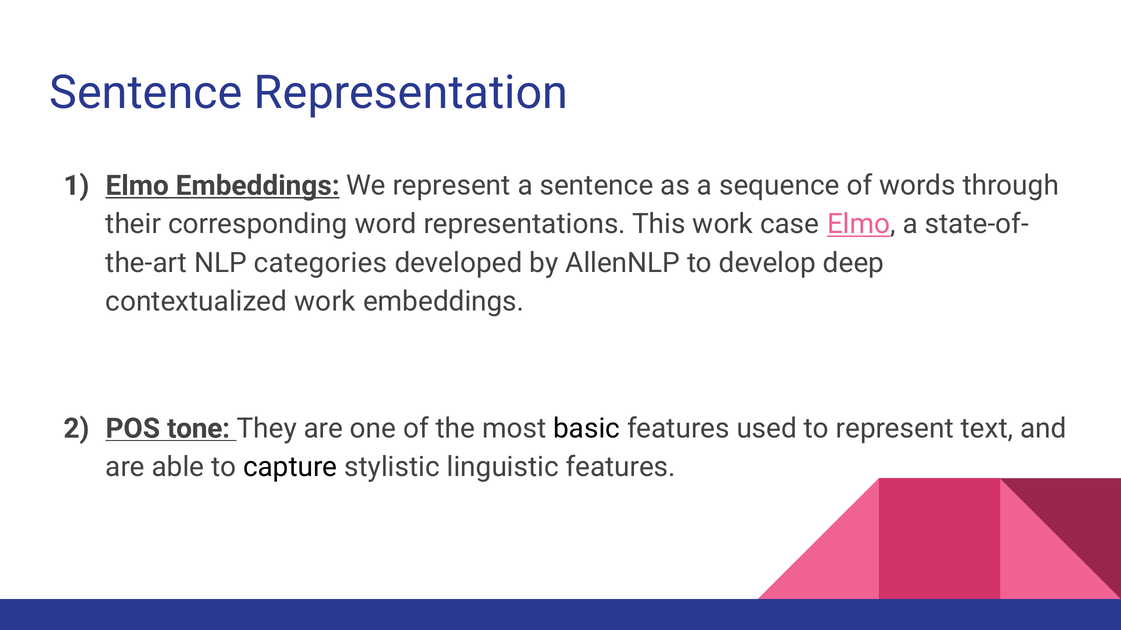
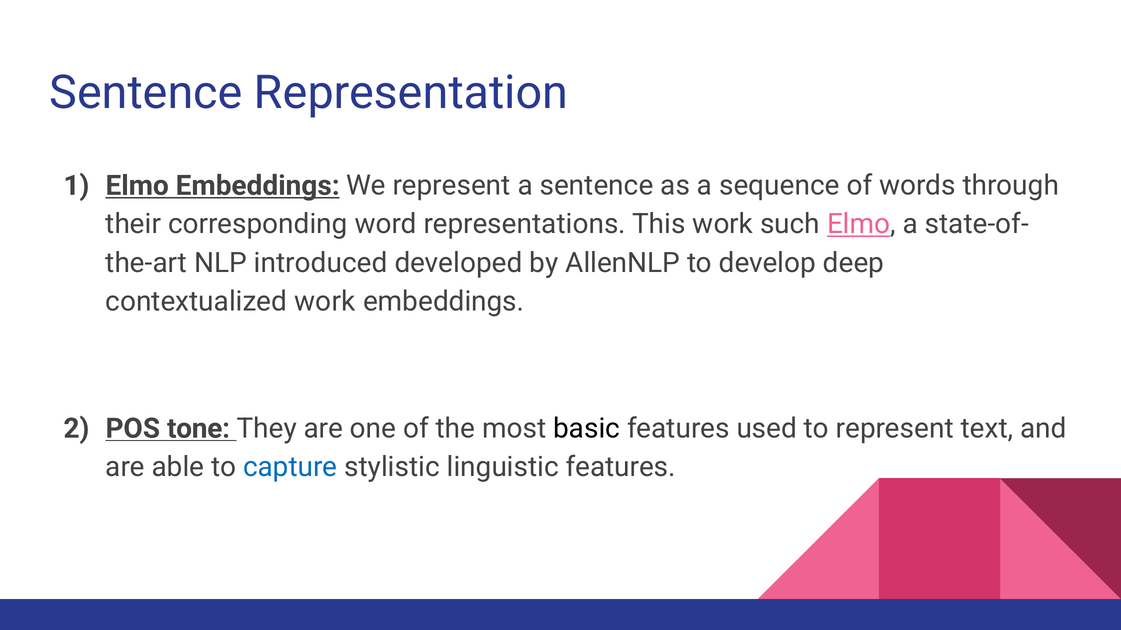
case: case -> such
categories: categories -> introduced
capture colour: black -> blue
